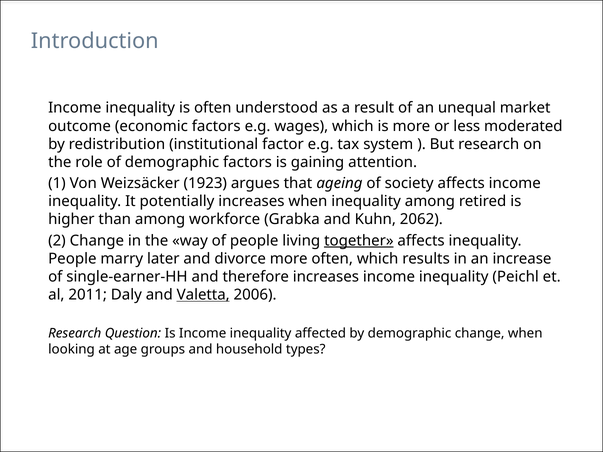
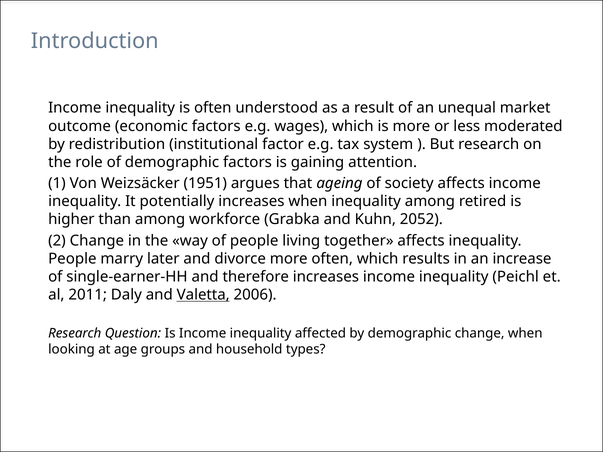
1923: 1923 -> 1951
2062: 2062 -> 2052
together underline: present -> none
